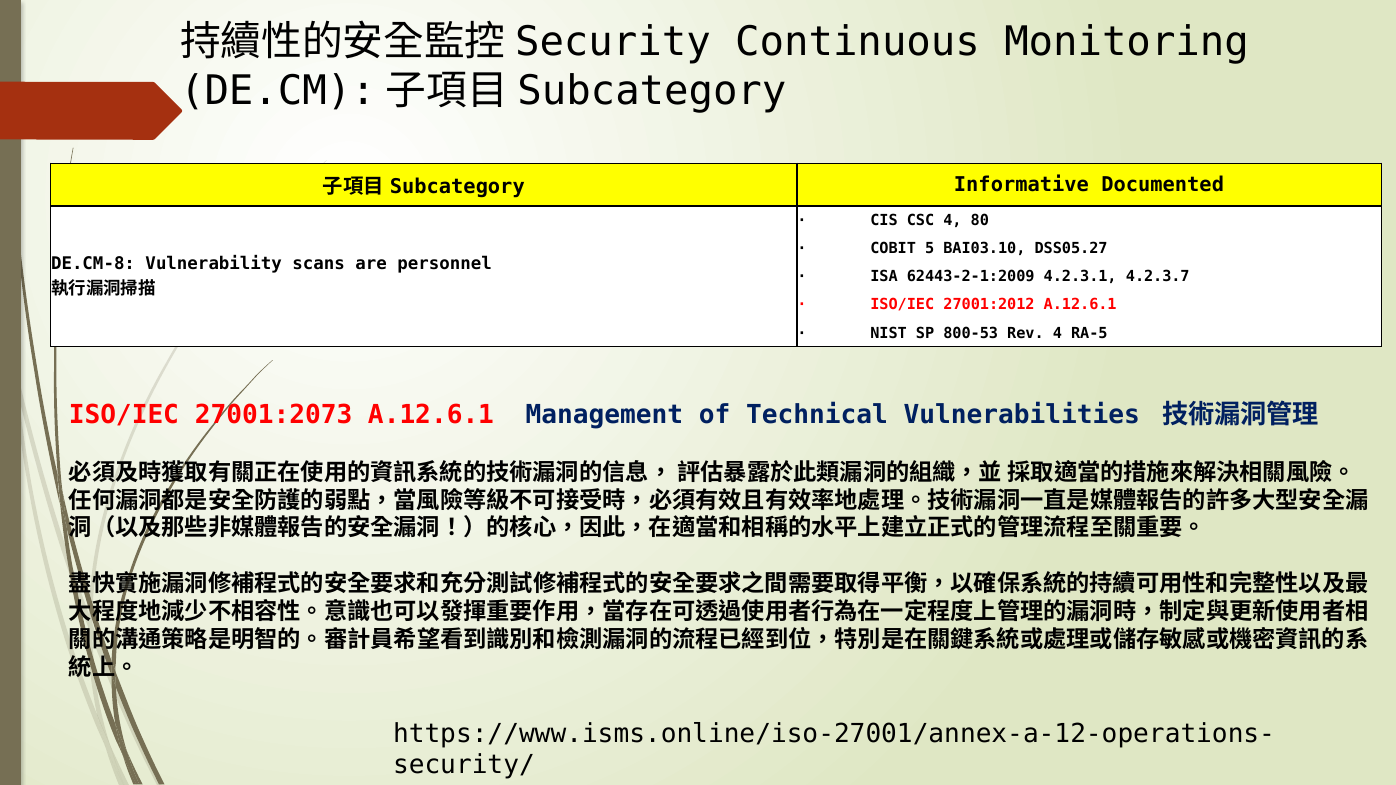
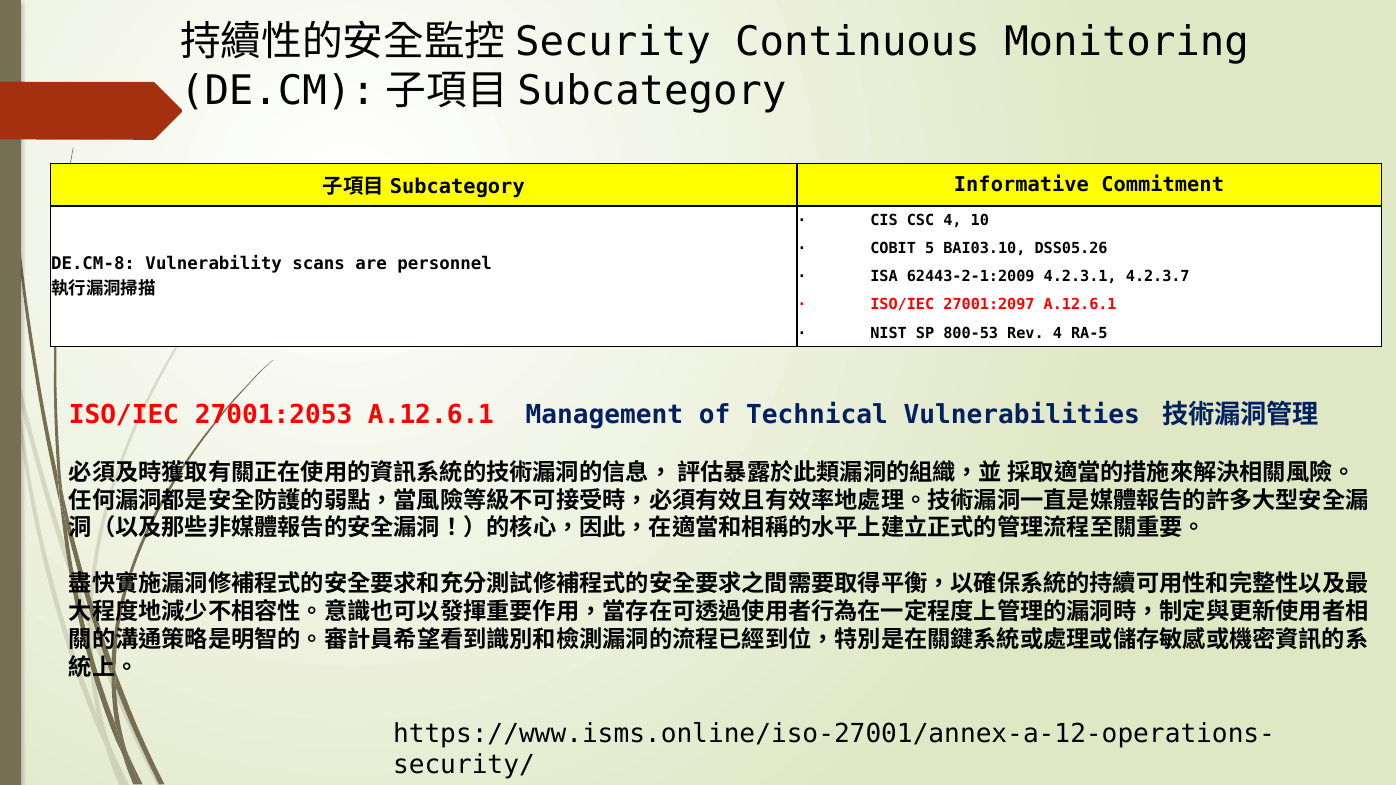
Documented: Documented -> Commitment
80: 80 -> 10
DSS05.27: DSS05.27 -> DSS05.26
27001:2012: 27001:2012 -> 27001:2097
27001:2073: 27001:2073 -> 27001:2053
